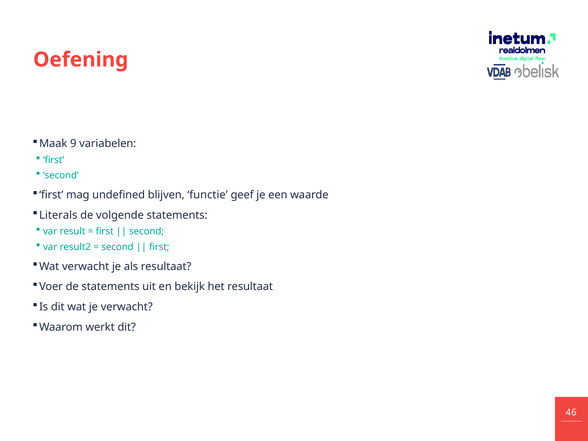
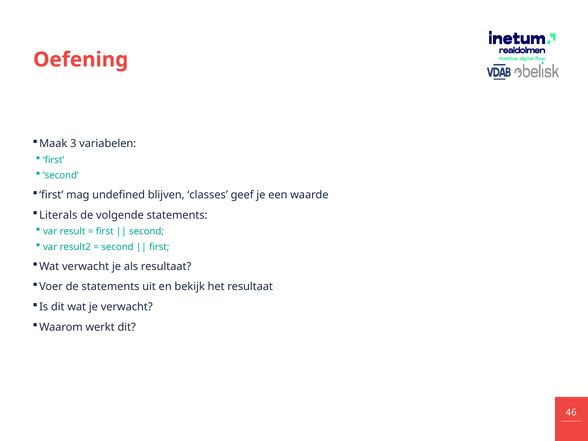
9: 9 -> 3
functie: functie -> classes
